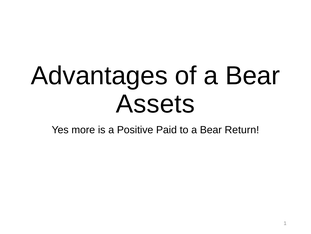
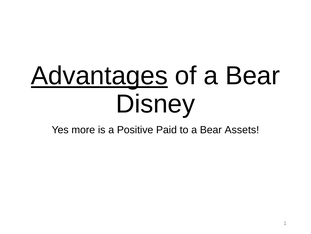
Advantages underline: none -> present
Assets: Assets -> Disney
Return: Return -> Assets
